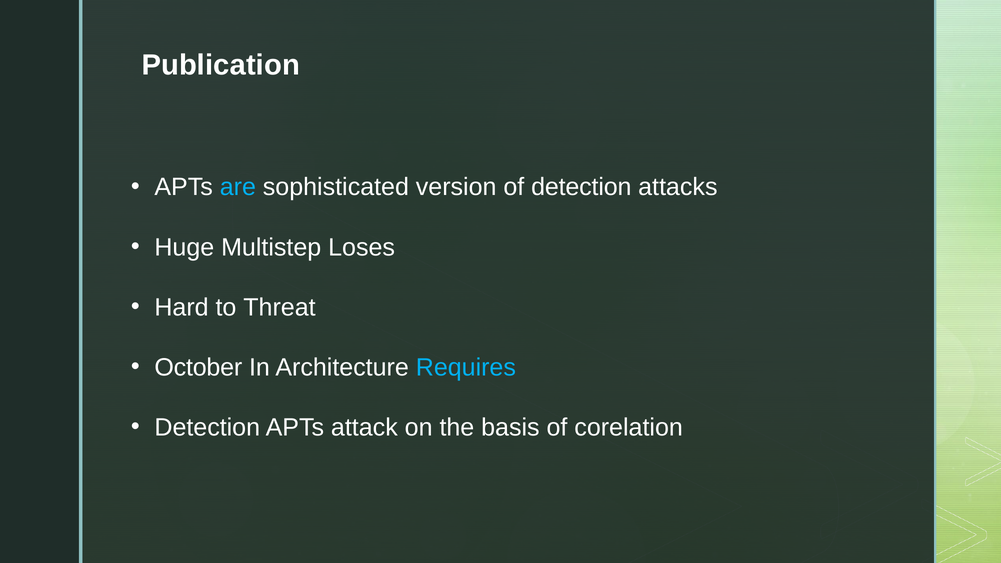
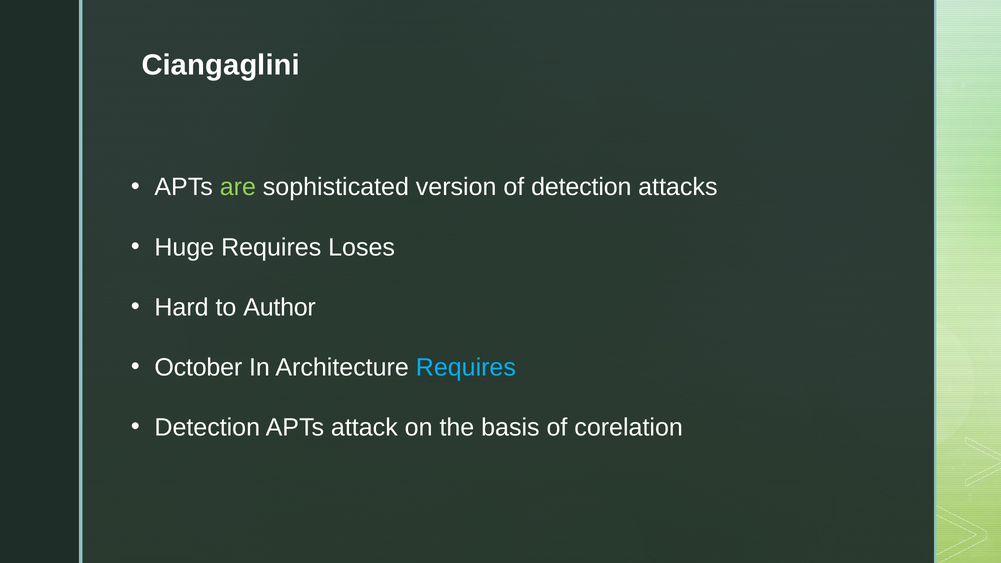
Publication: Publication -> Ciangaglini
are colour: light blue -> light green
Huge Multistep: Multistep -> Requires
Threat: Threat -> Author
